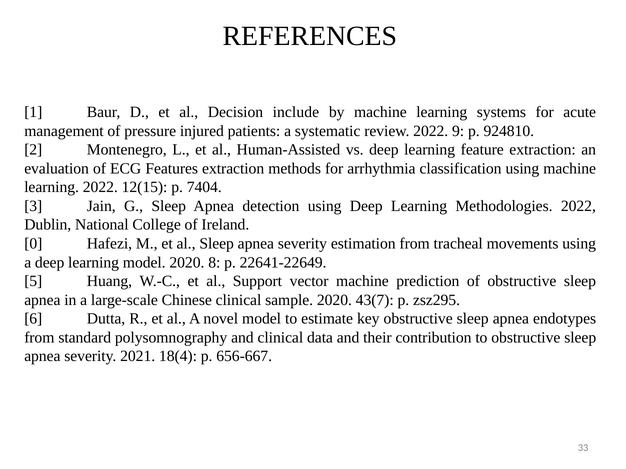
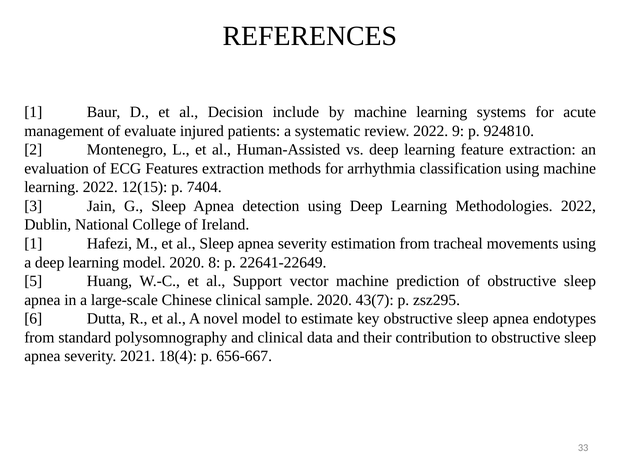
pressure: pressure -> evaluate
0 at (33, 244): 0 -> 1
